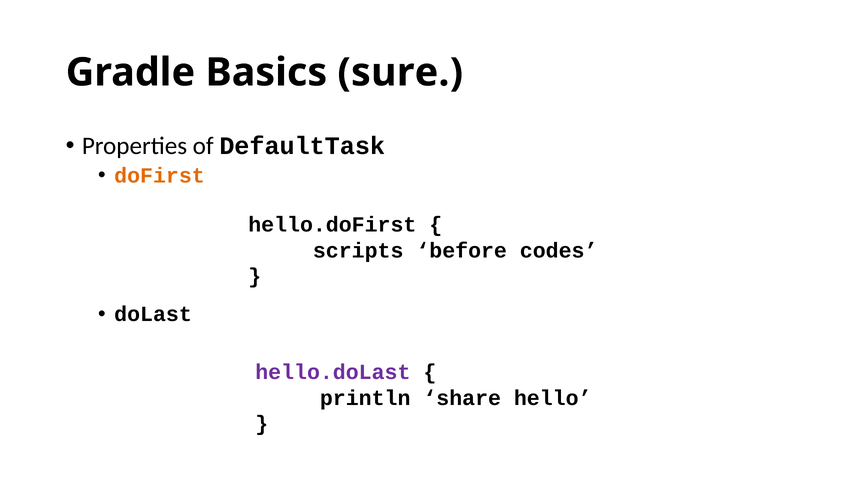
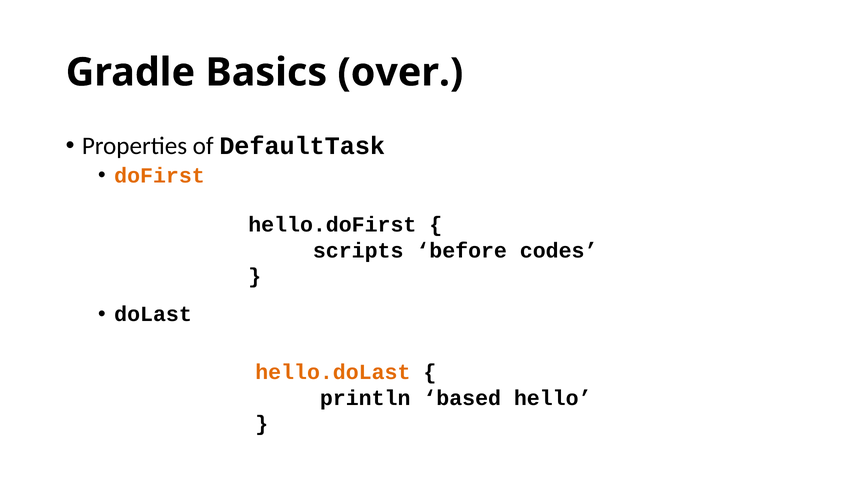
sure: sure -> over
hello.doLast colour: purple -> orange
share: share -> based
